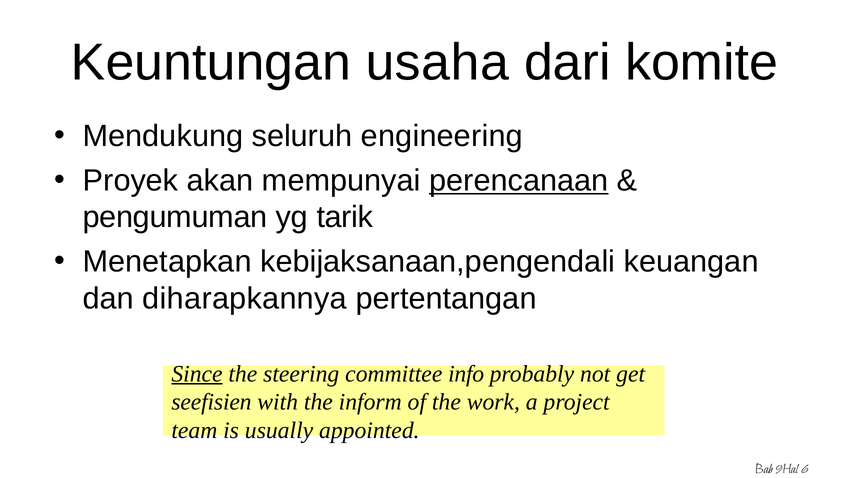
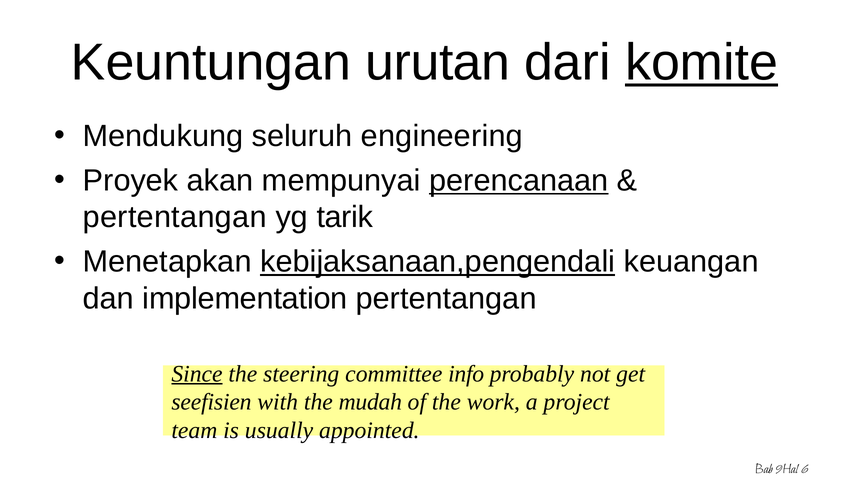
usaha: usaha -> urutan
komite underline: none -> present
pengumuman at (175, 217): pengumuman -> pertentangan
kebijaksanaan,pengendali underline: none -> present
diharapkannya: diharapkannya -> implementation
inform: inform -> mudah
